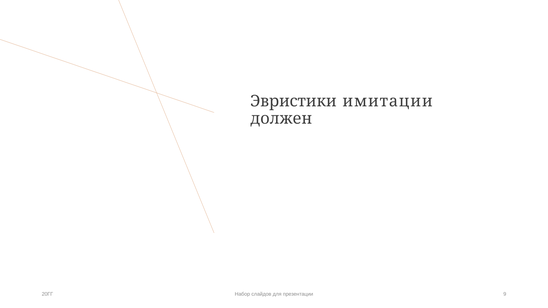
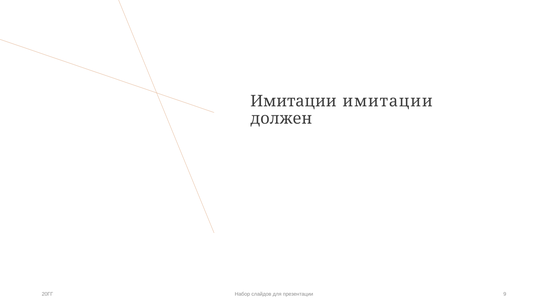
Эвристики at (293, 101): Эвристики -> Имитации
